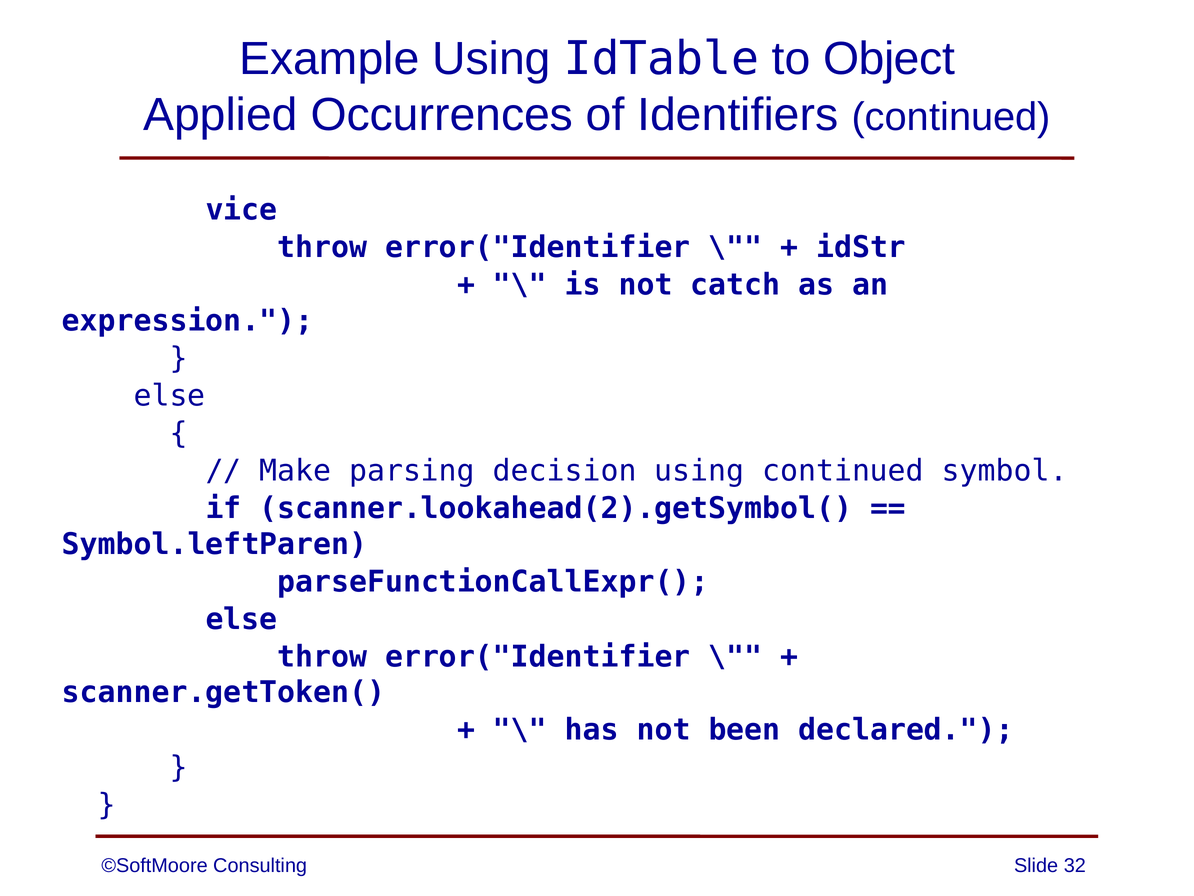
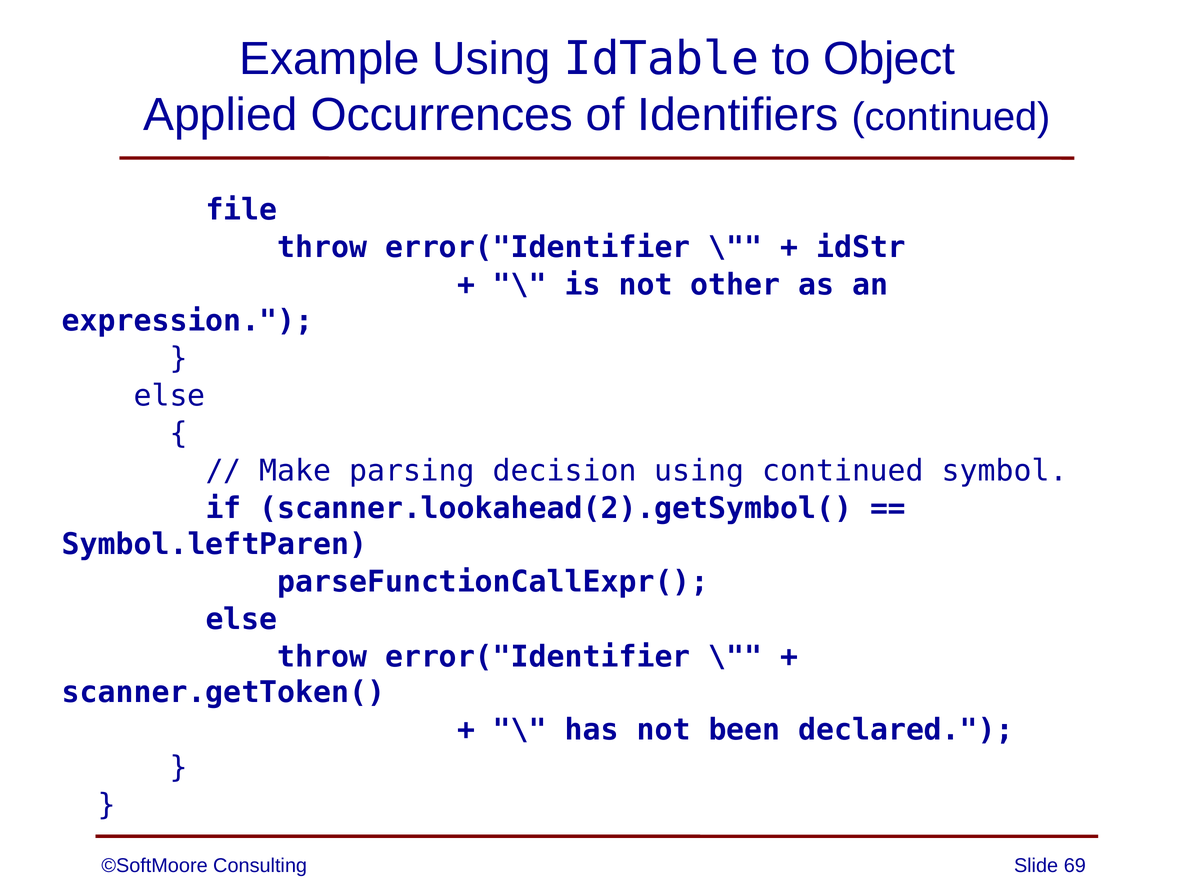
vice: vice -> file
catch: catch -> other
32: 32 -> 69
